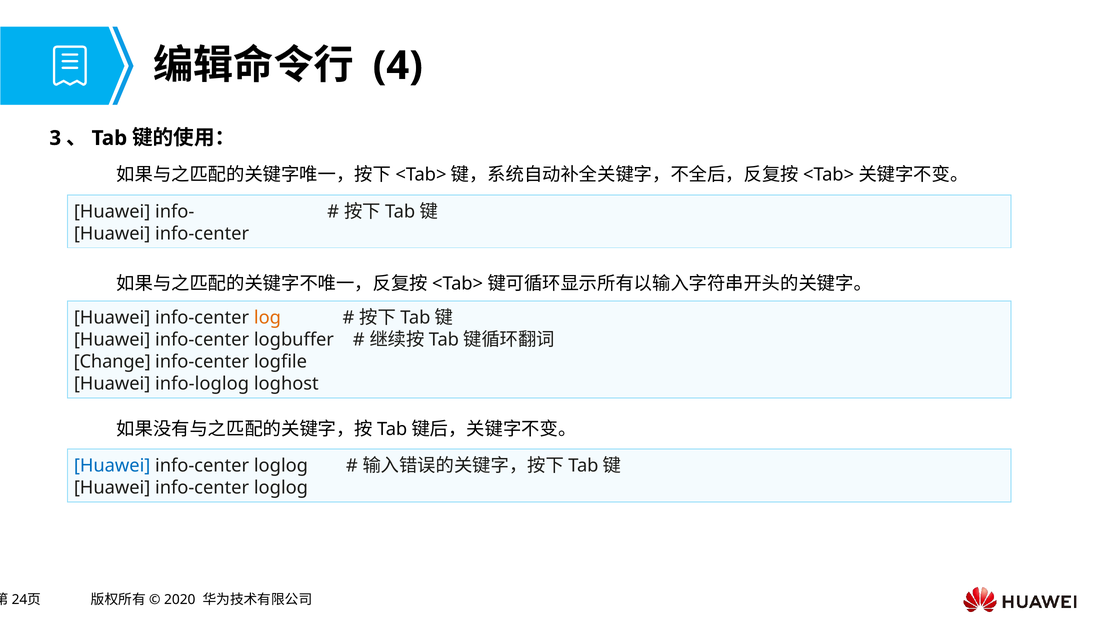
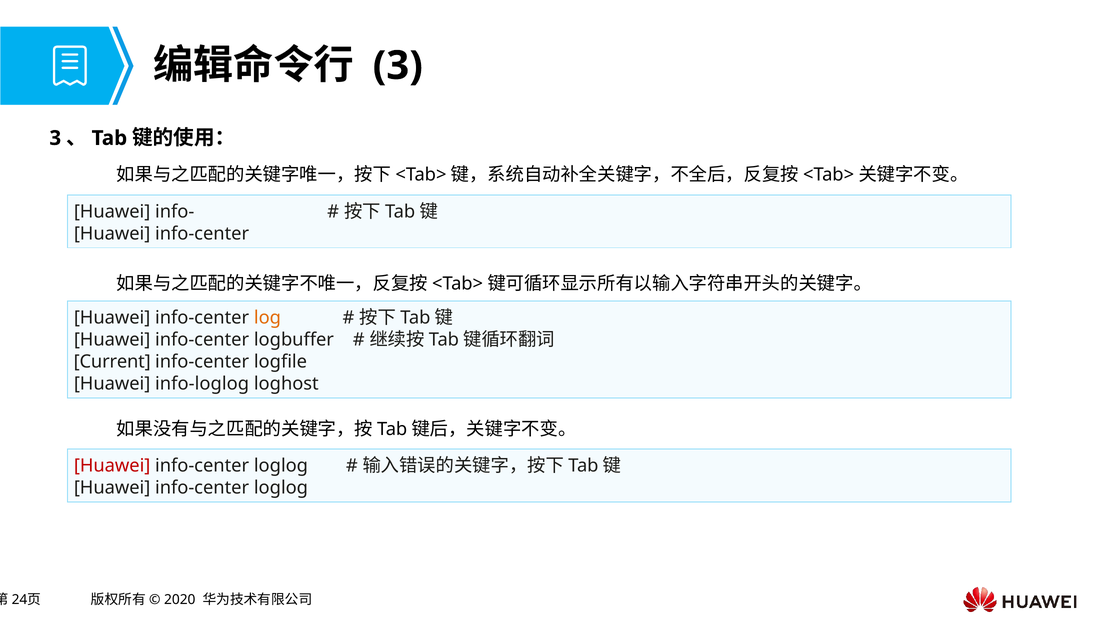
4 at (398, 66): 4 -> 3
Change: Change -> Current
Huawei at (112, 466) colour: blue -> red
